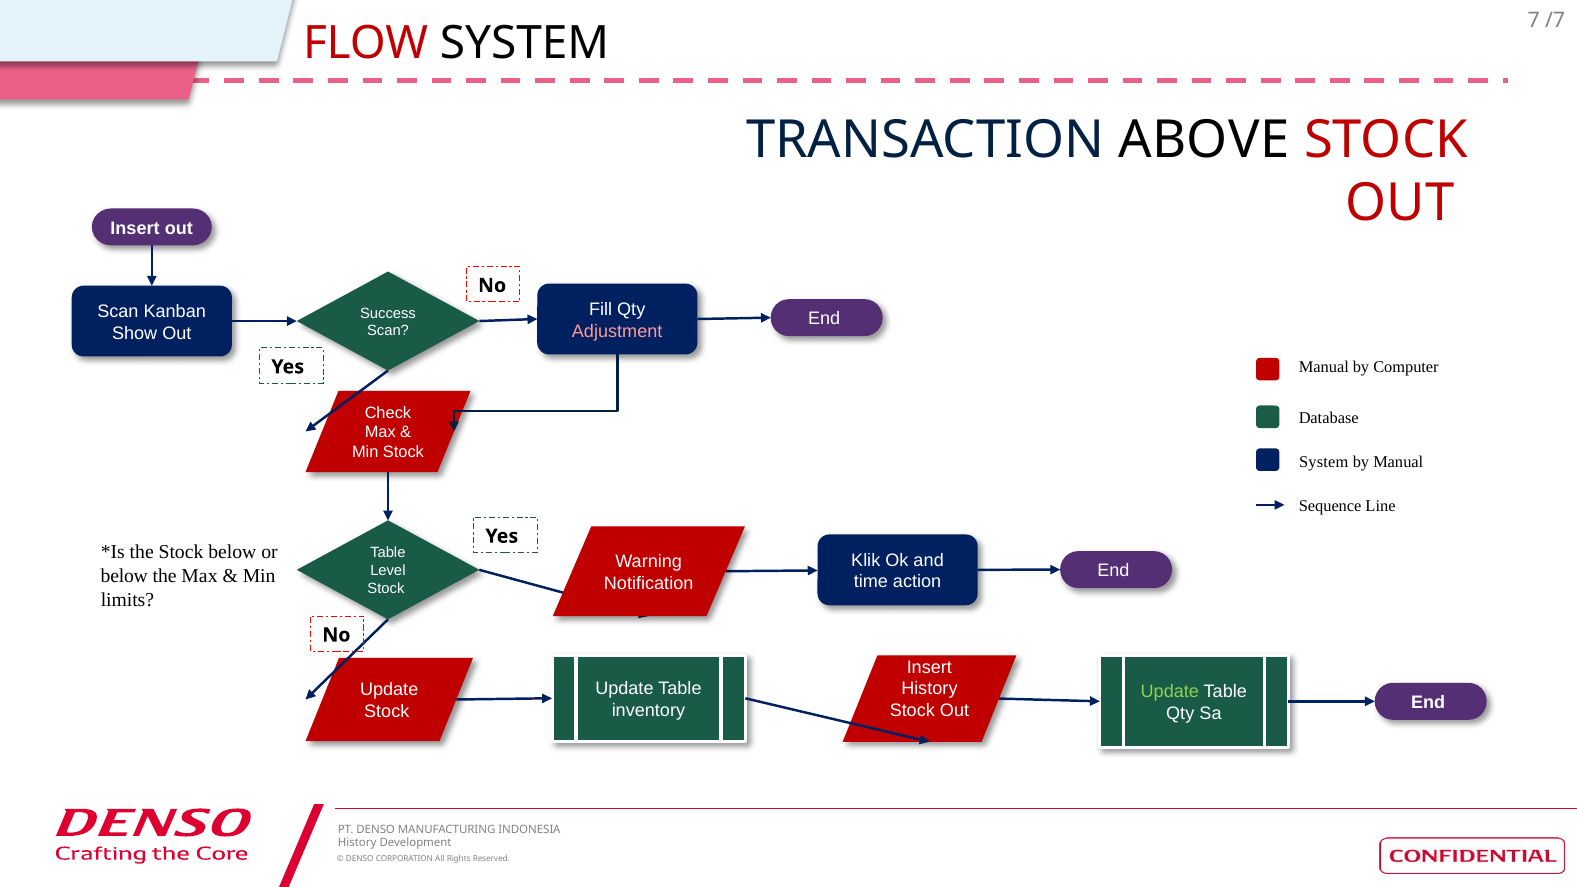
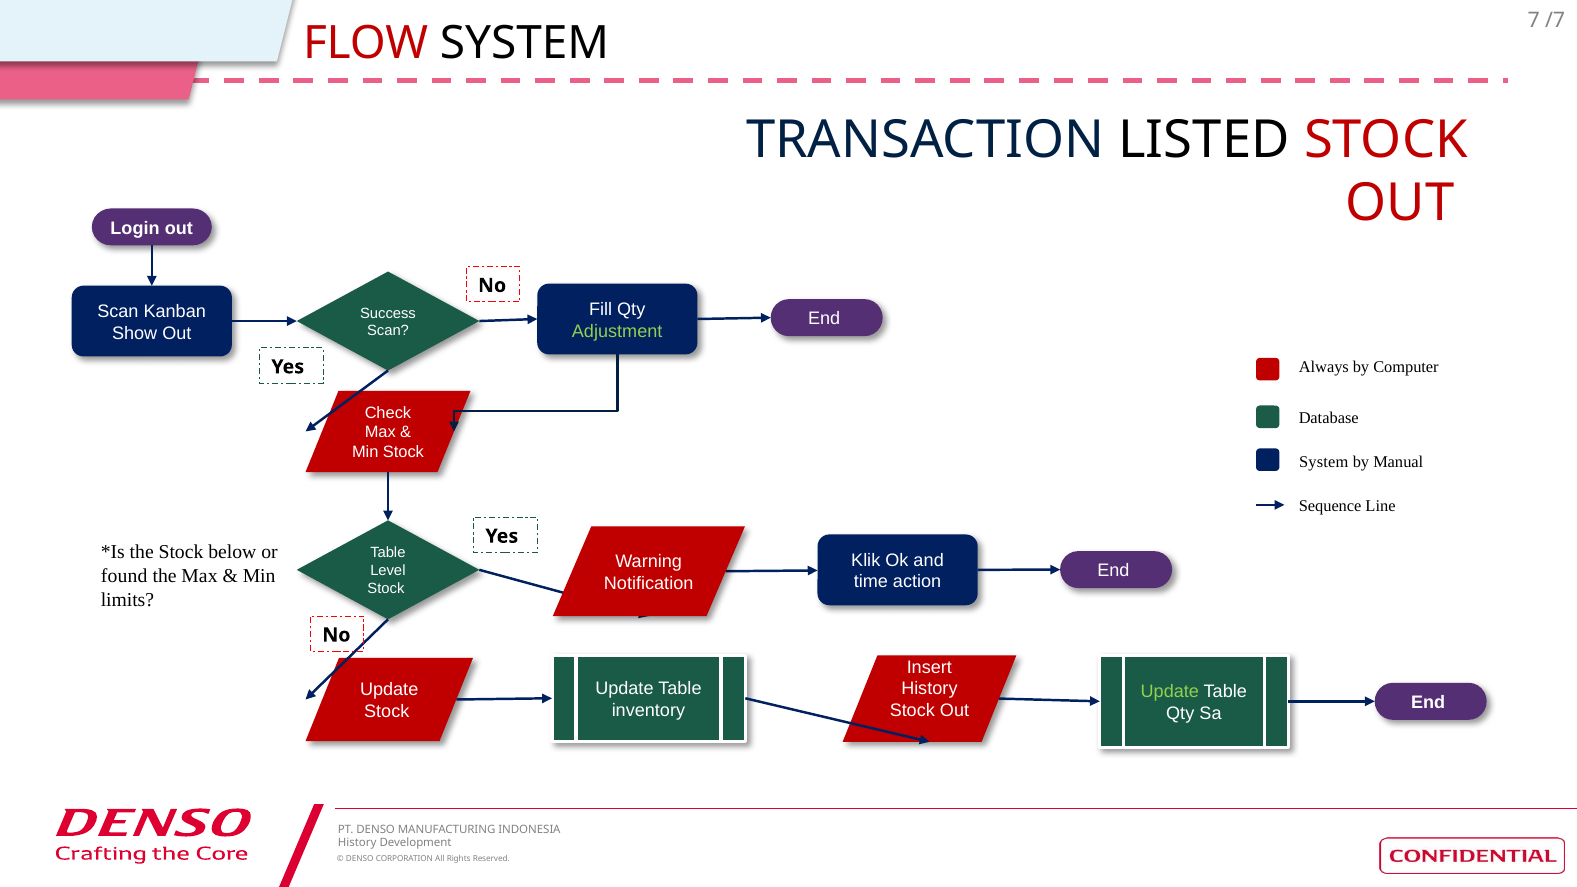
ABOVE: ABOVE -> LISTED
Insert at (135, 228): Insert -> Login
Adjustment colour: pink -> light green
Manual at (1324, 367): Manual -> Always
below at (124, 576): below -> found
